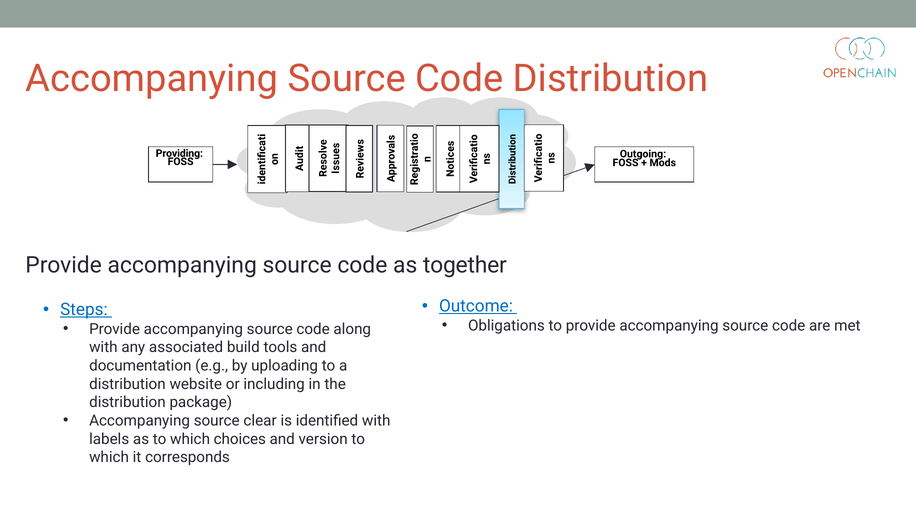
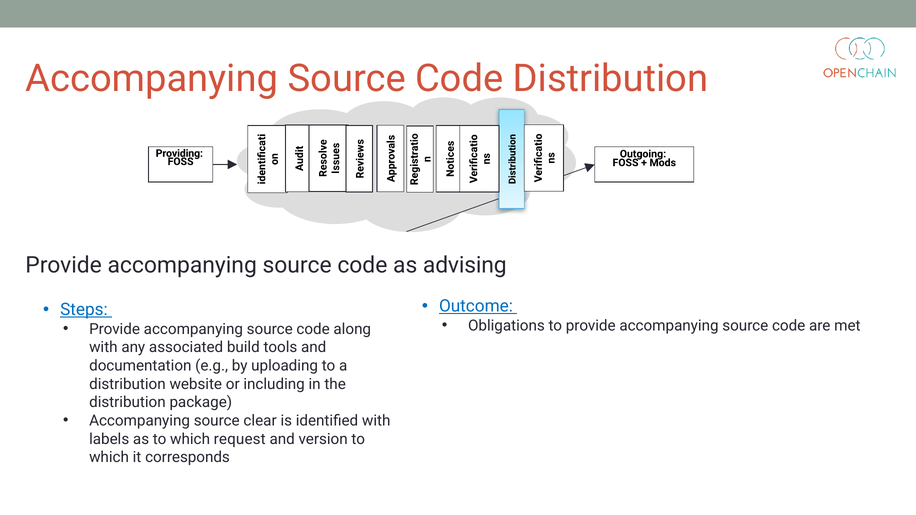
together: together -> advising
choices: choices -> request
